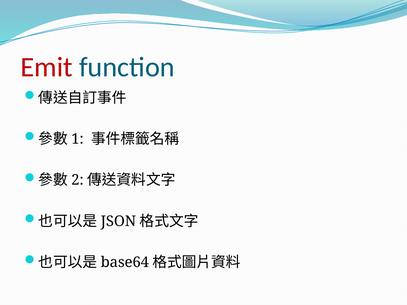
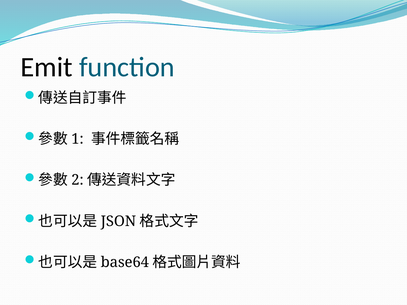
Emit colour: red -> black
